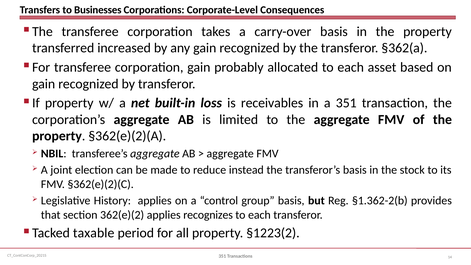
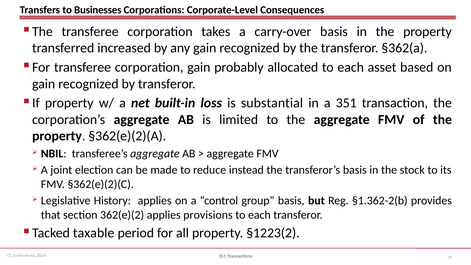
receivables: receivables -> substantial
recognizes: recognizes -> provisions
